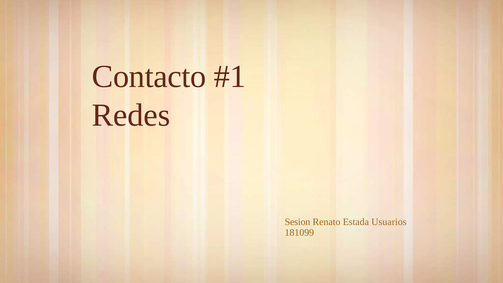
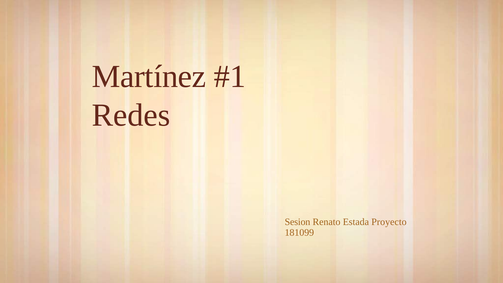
Contacto: Contacto -> Martínez
Usuarios: Usuarios -> Proyecto
